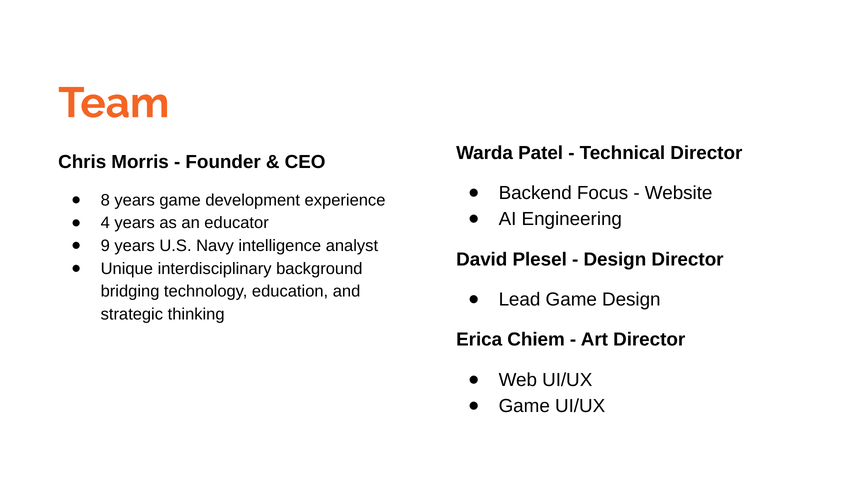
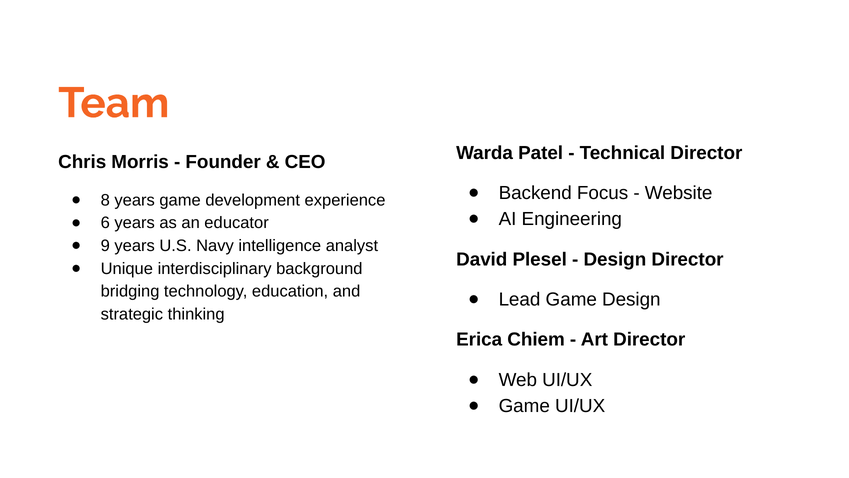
4: 4 -> 6
